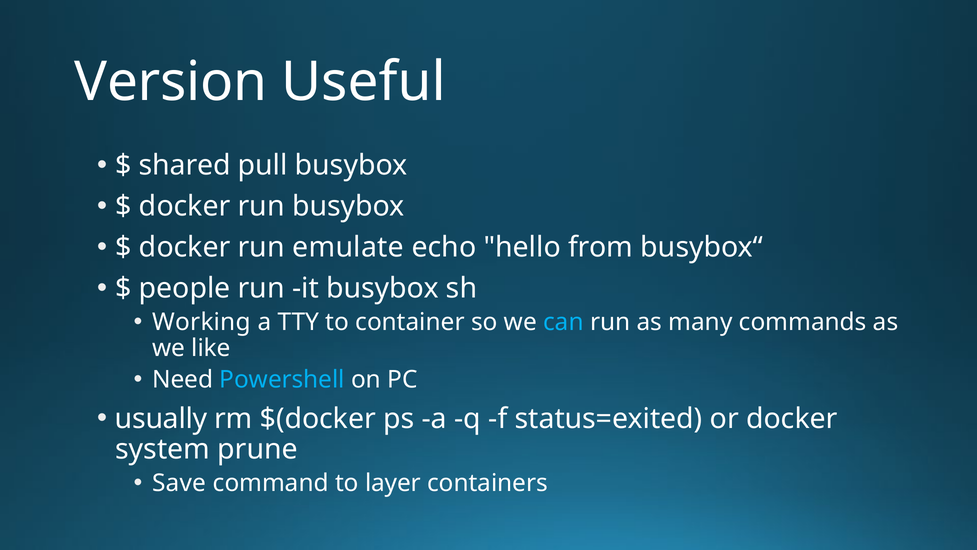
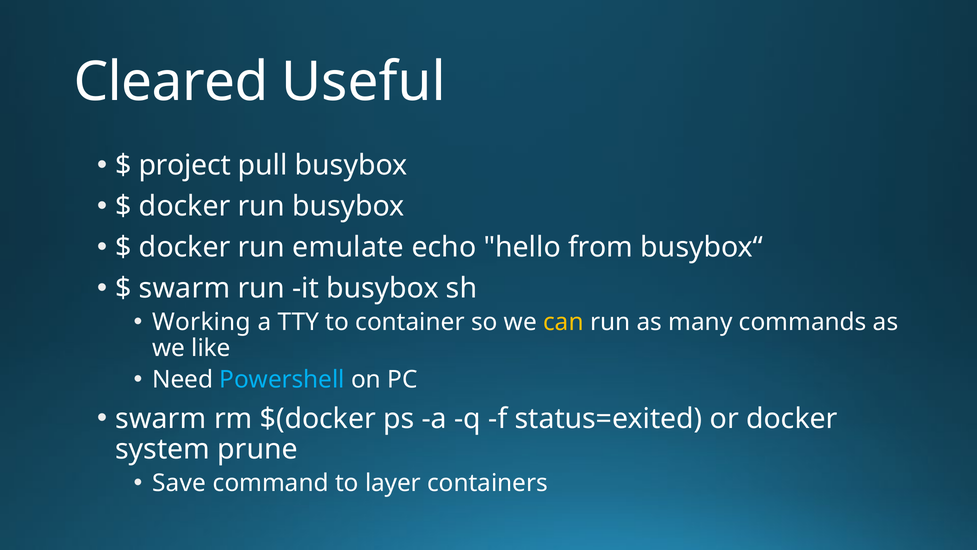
Version: Version -> Cleared
shared: shared -> project
people at (185, 288): people -> swarm
can colour: light blue -> yellow
usually at (161, 418): usually -> swarm
